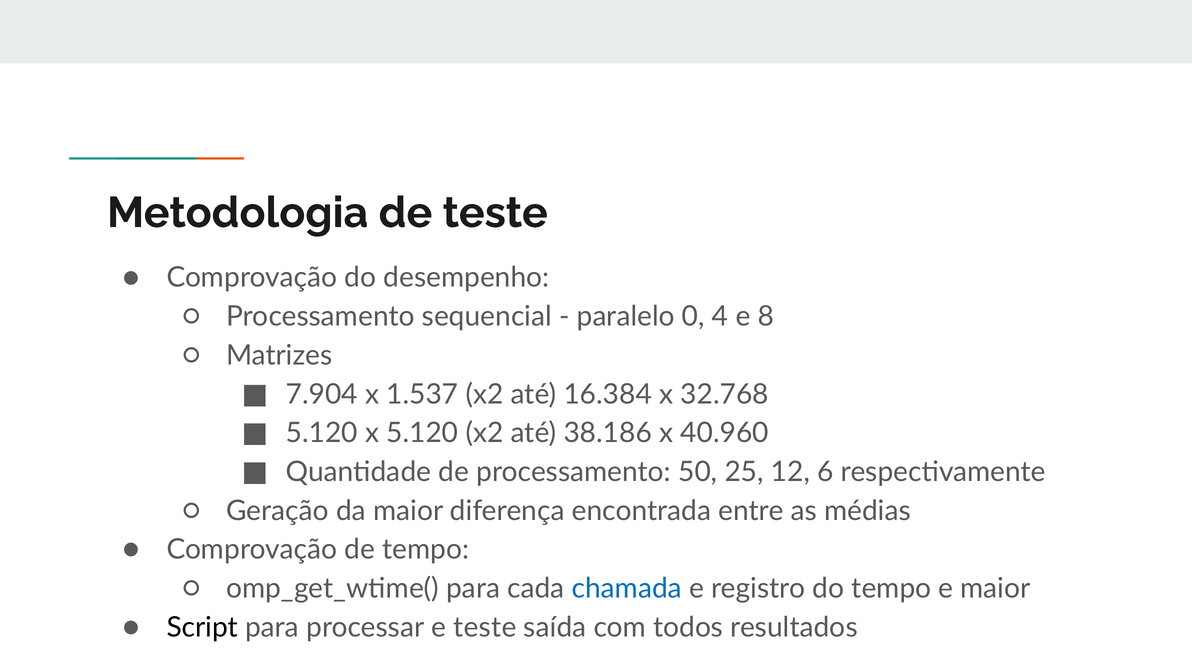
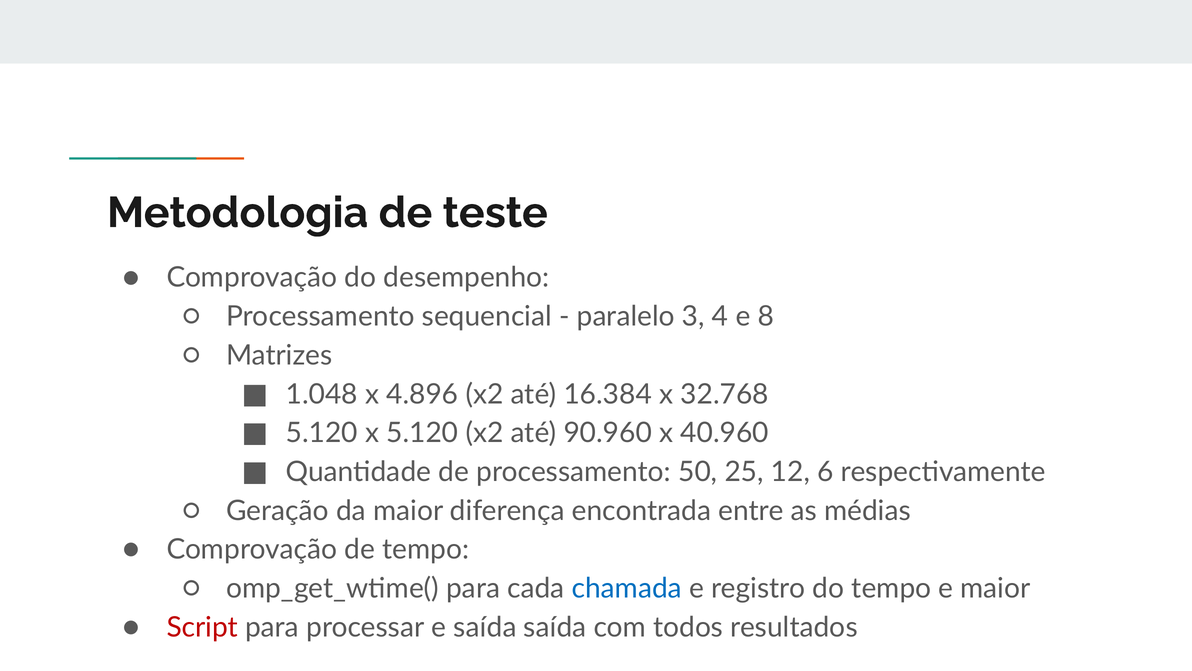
0: 0 -> 3
7.904: 7.904 -> 1.048
1.537: 1.537 -> 4.896
38.186: 38.186 -> 90.960
Script colour: black -> red
e teste: teste -> saída
